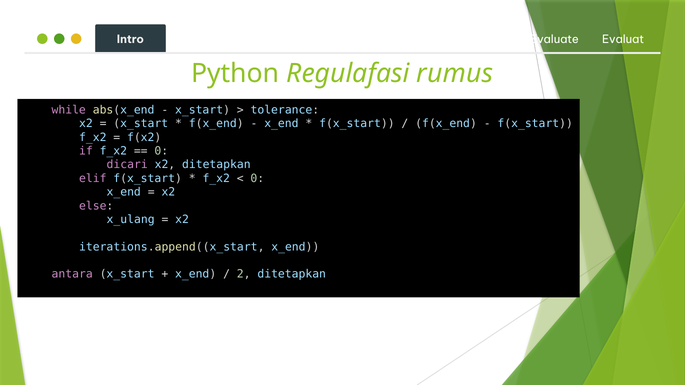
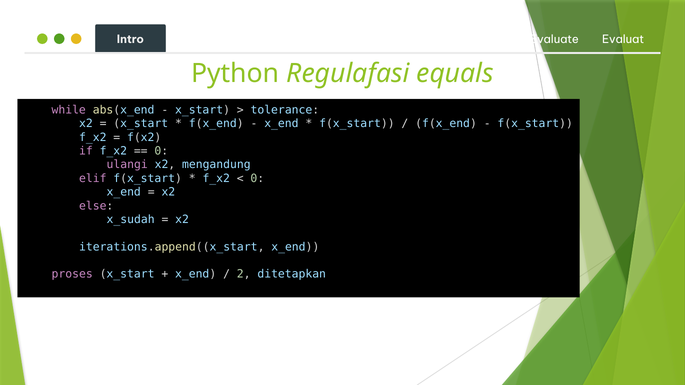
rumus: rumus -> equals
dicari: dicari -> ulangi
x2 ditetapkan: ditetapkan -> mengandung
x_ulang: x_ulang -> x_sudah
antara: antara -> proses
